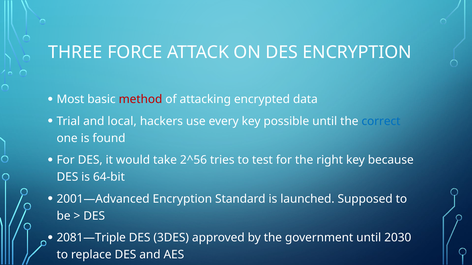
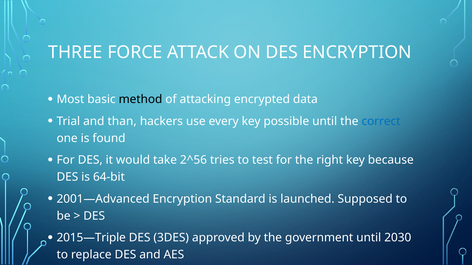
method colour: red -> black
local: local -> than
2081—Triple: 2081—Triple -> 2015—Triple
